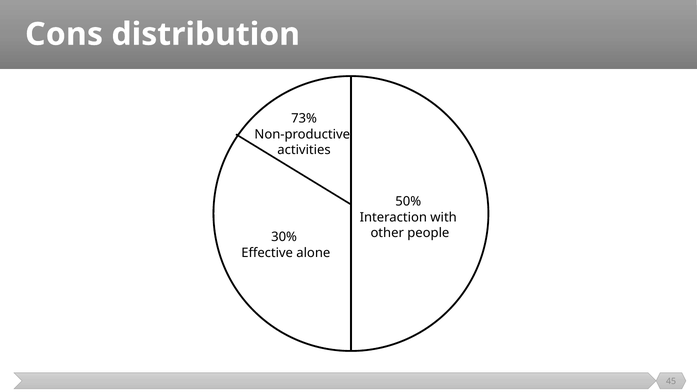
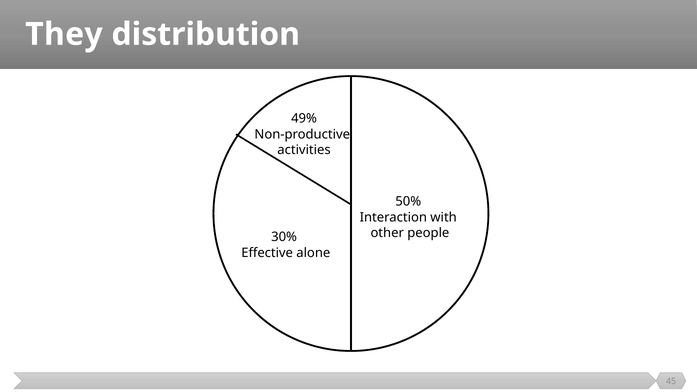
Cons: Cons -> They
73%: 73% -> 49%
